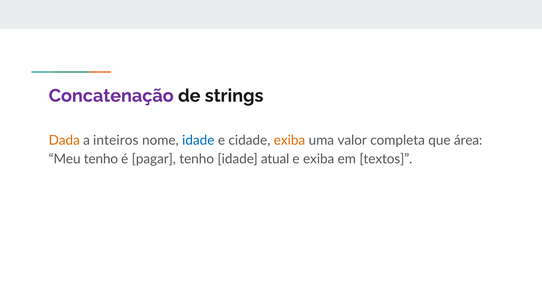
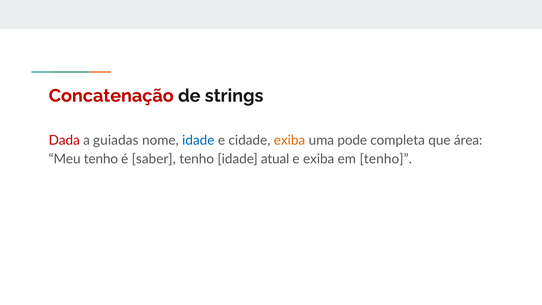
Concatenação colour: purple -> red
Dada colour: orange -> red
inteiros: inteiros -> guiadas
valor: valor -> pode
pagar: pagar -> saber
em textos: textos -> tenho
